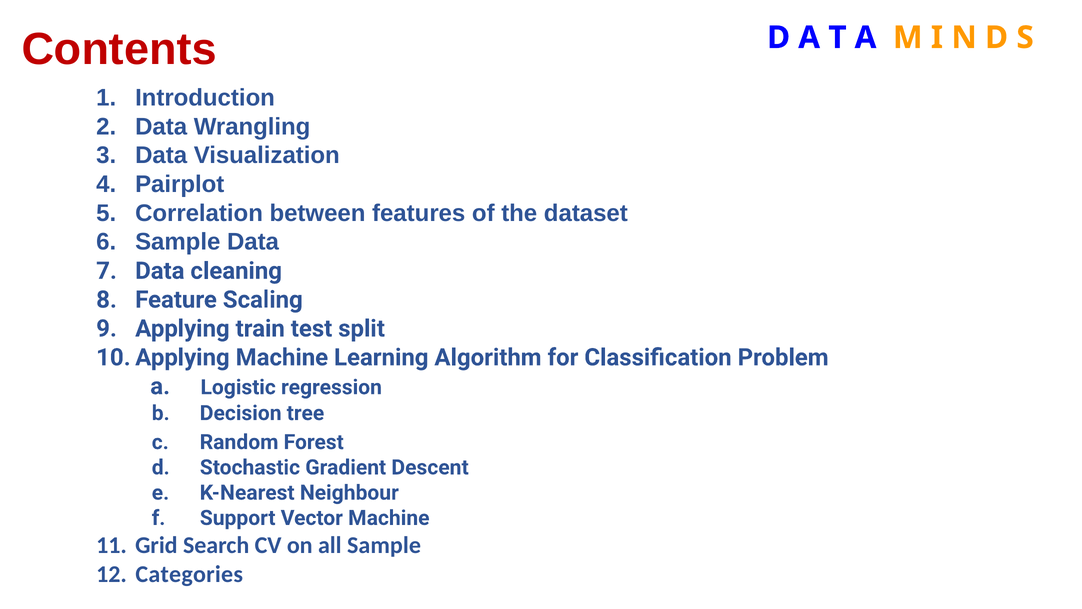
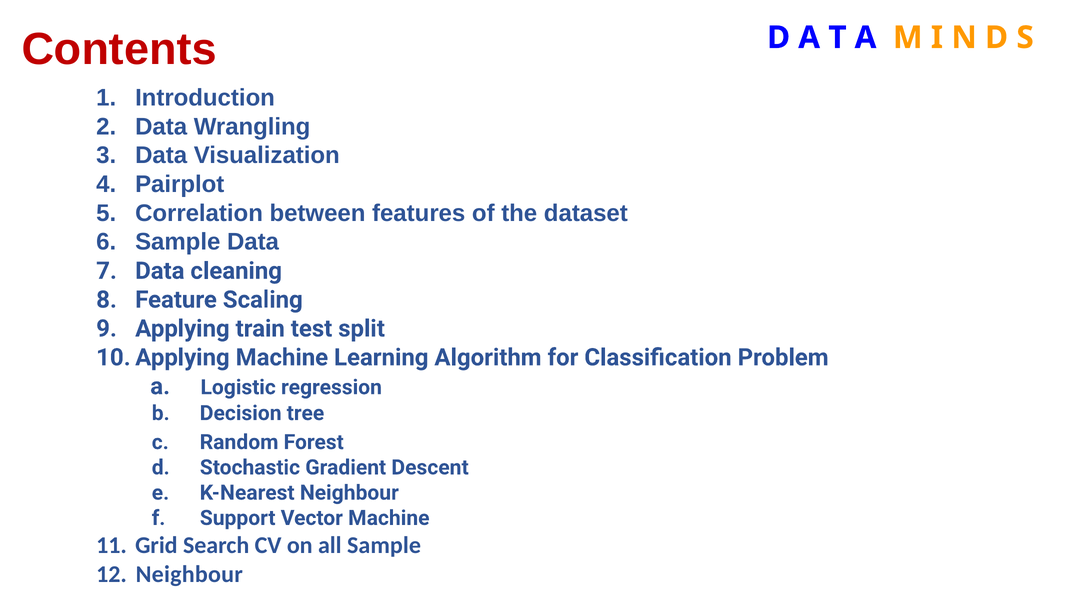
Categories at (189, 574): Categories -> Neighbour
